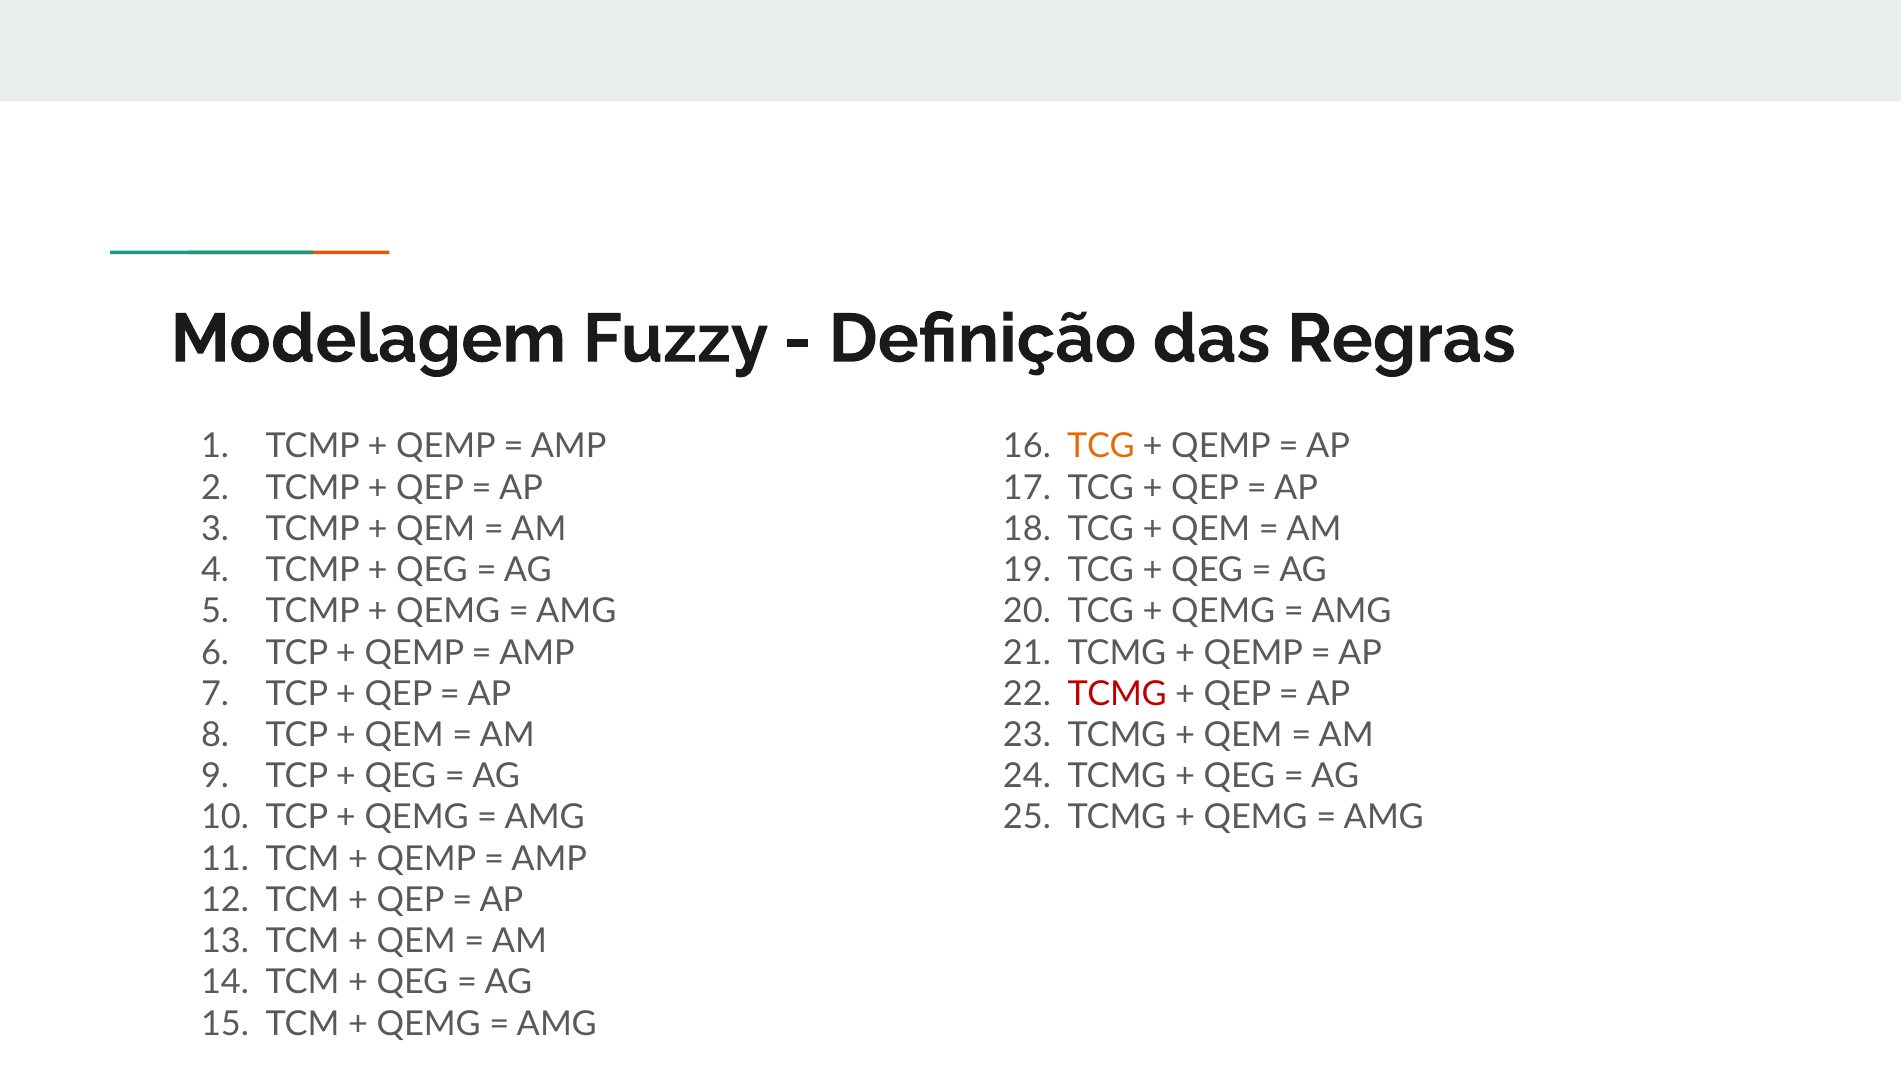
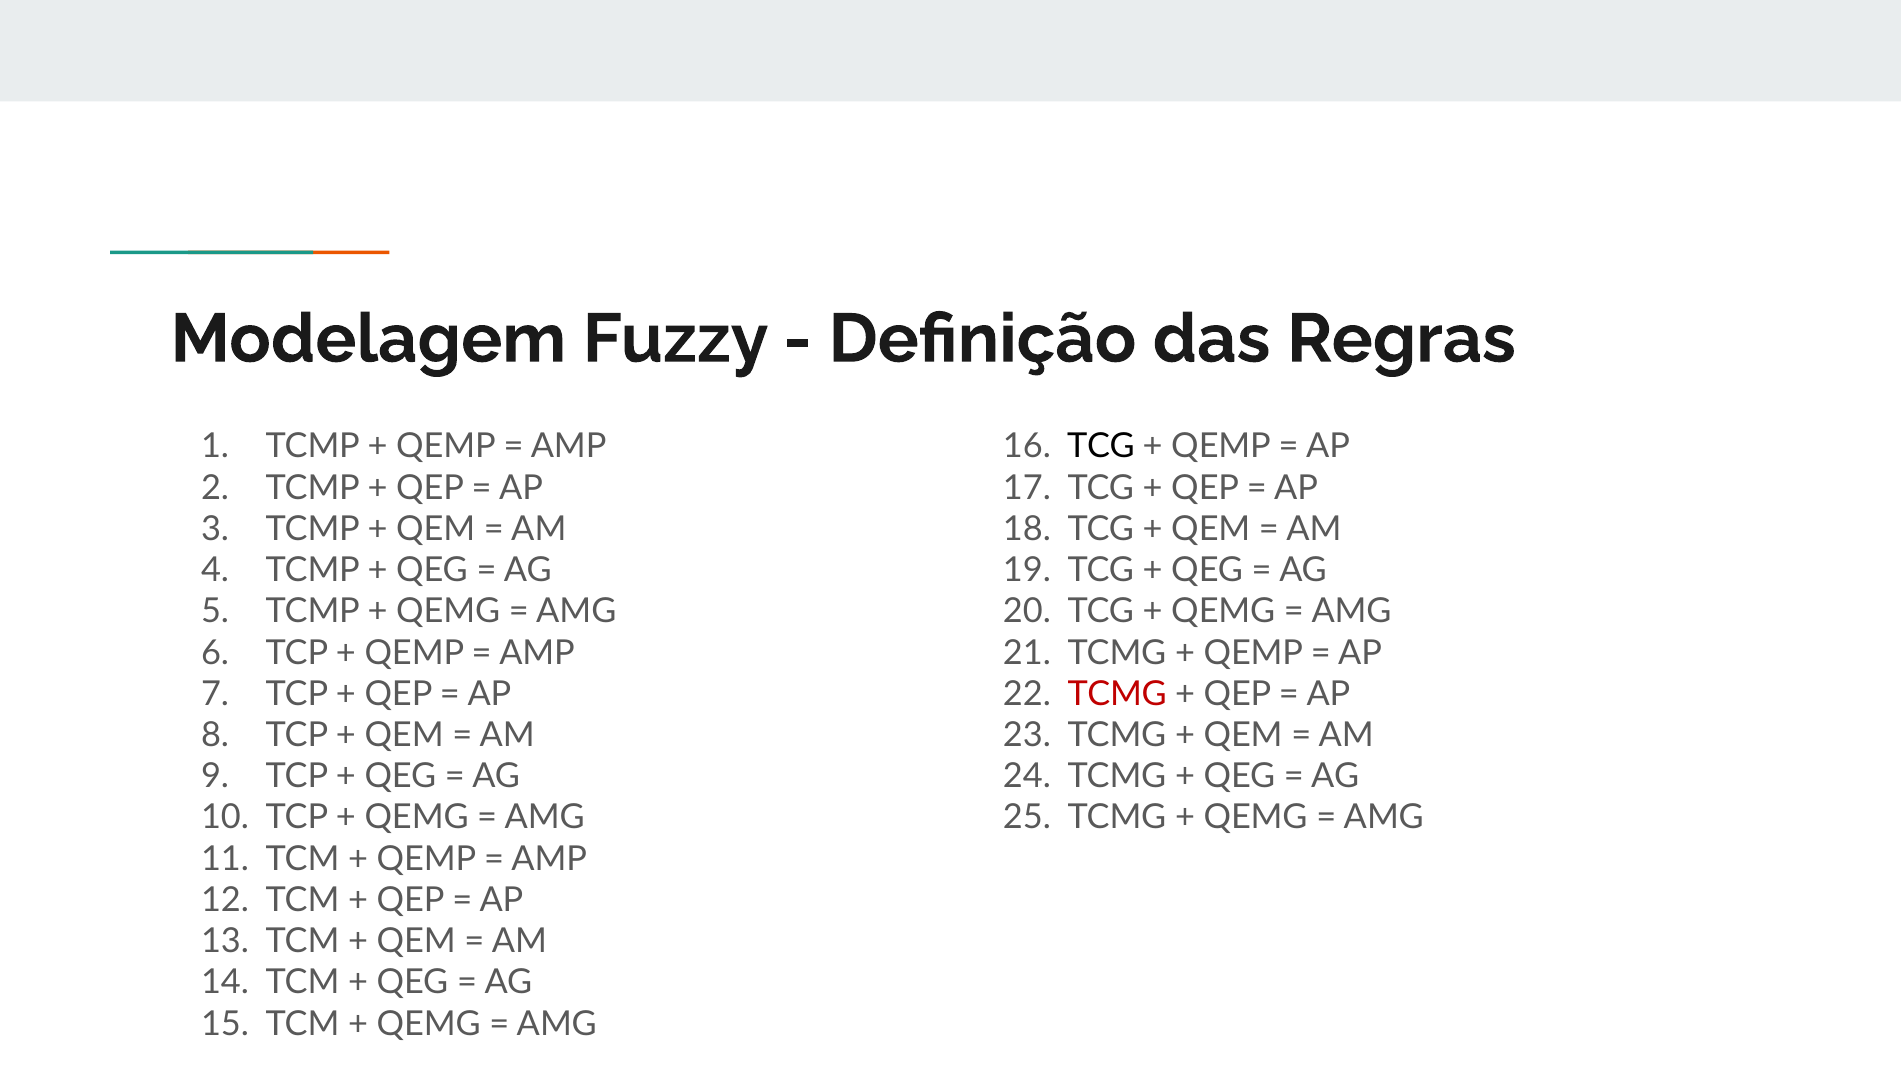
TCG at (1101, 447) colour: orange -> black
